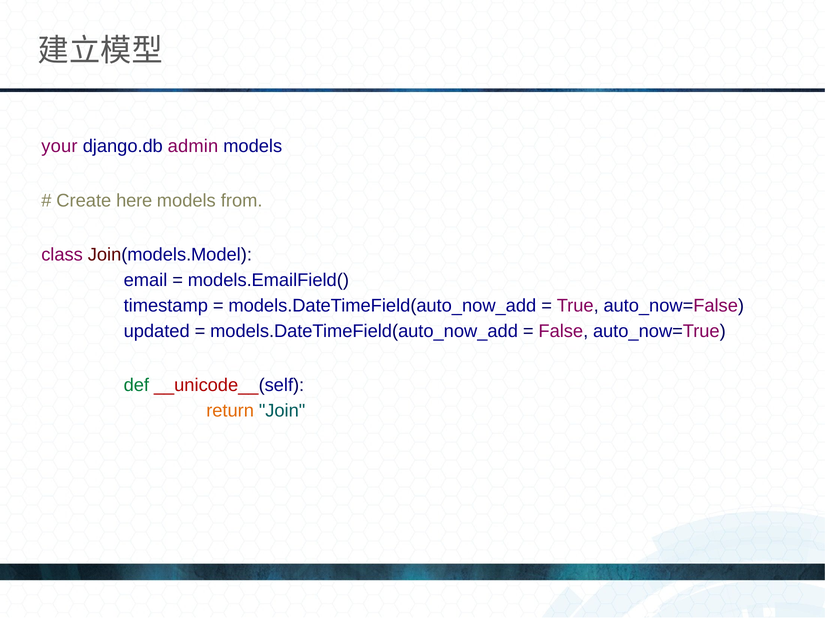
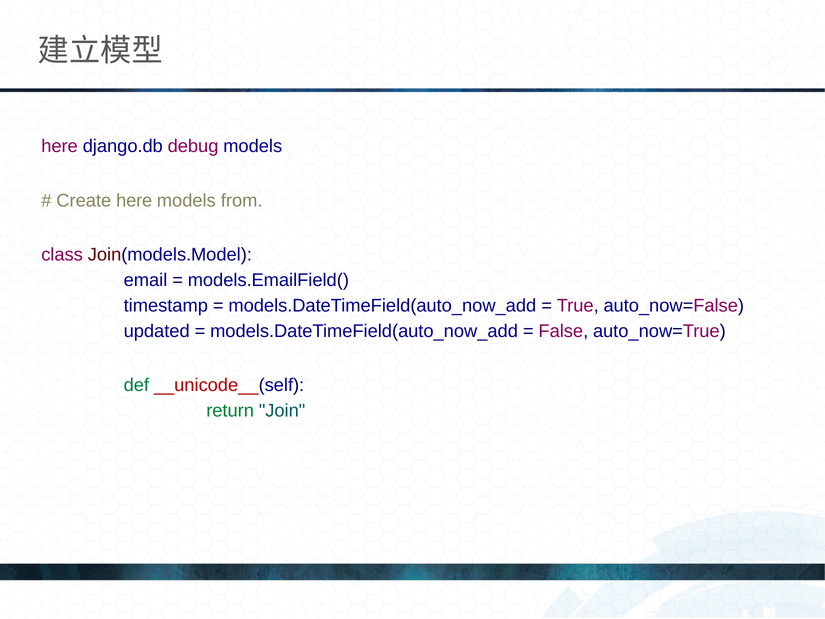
your at (59, 146): your -> here
admin: admin -> debug
return colour: orange -> green
